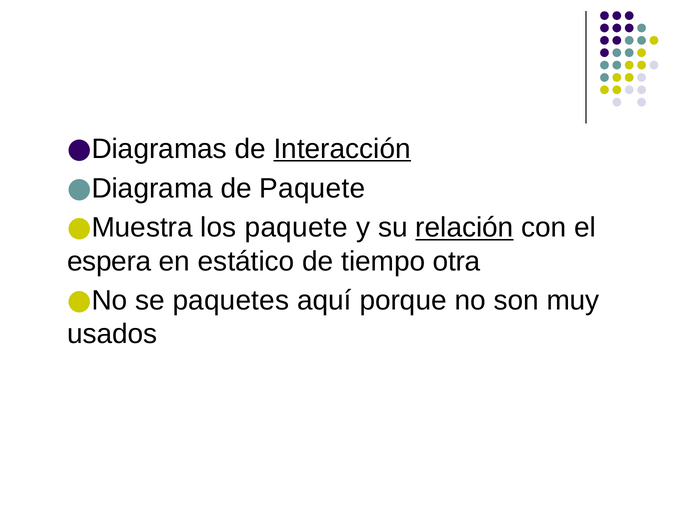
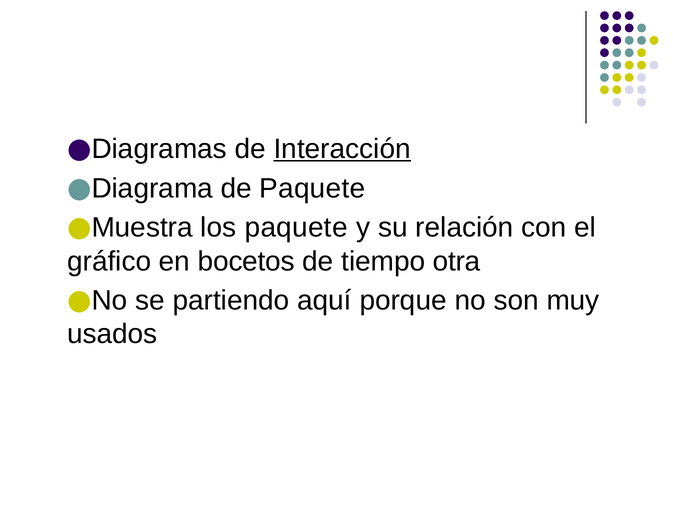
relación underline: present -> none
espera: espera -> gráfico
estático: estático -> bocetos
paquetes: paquetes -> partiendo
